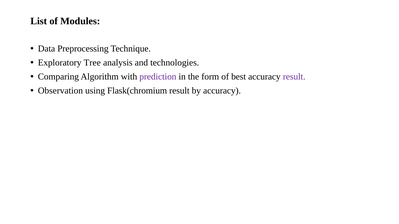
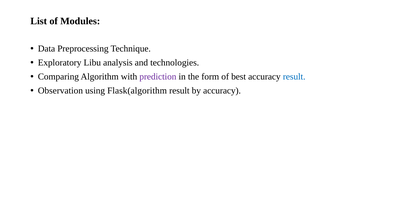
Tree: Tree -> Libu
result at (294, 77) colour: purple -> blue
Flask(chromium: Flask(chromium -> Flask(algorithm
